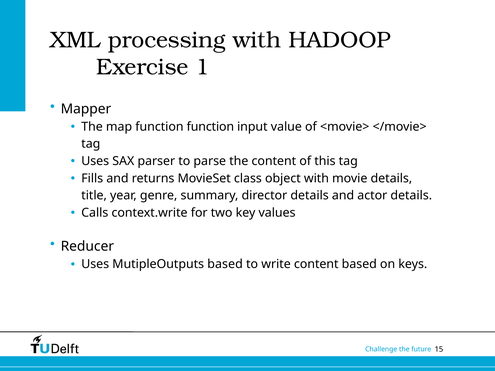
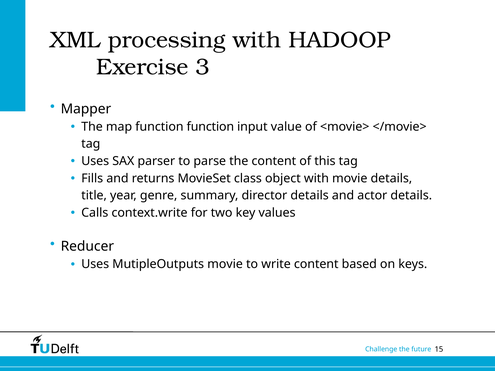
1: 1 -> 3
MutipleOutputs based: based -> movie
